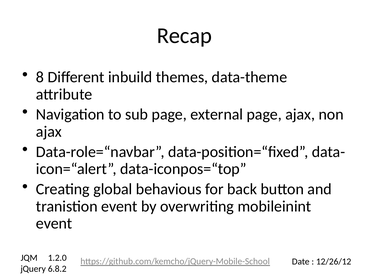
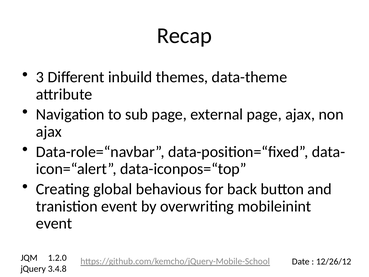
8: 8 -> 3
6.8.2: 6.8.2 -> 3.4.8
